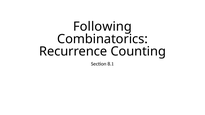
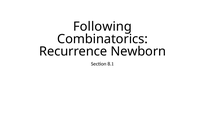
Counting: Counting -> Newborn
